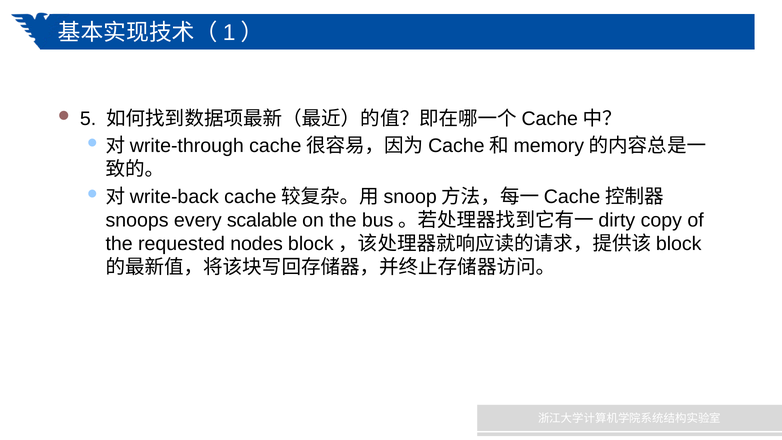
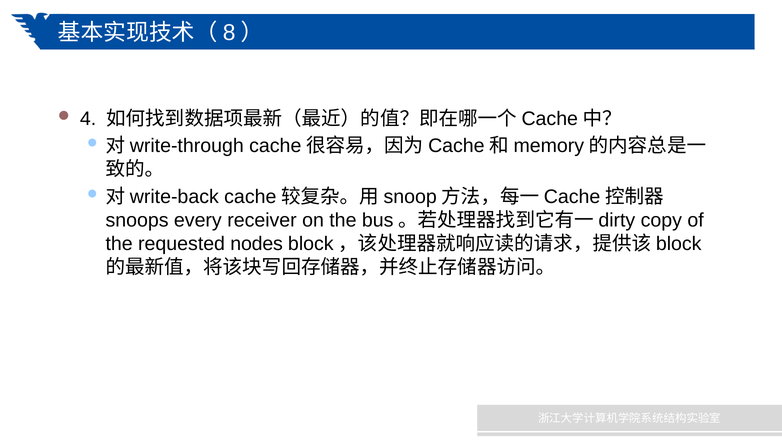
1: 1 -> 8
5: 5 -> 4
scalable: scalable -> receiver
